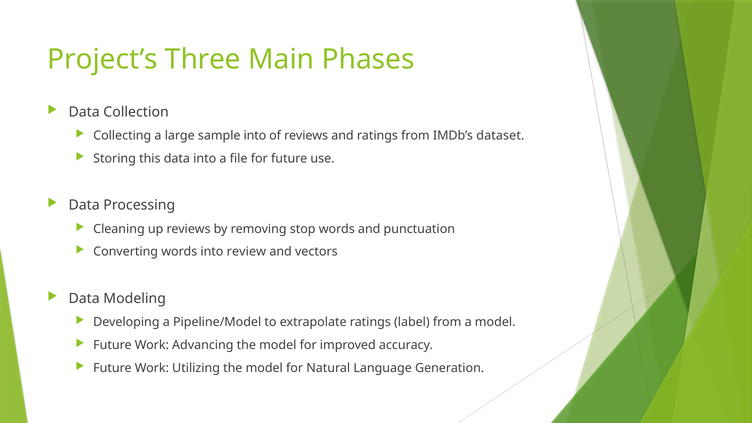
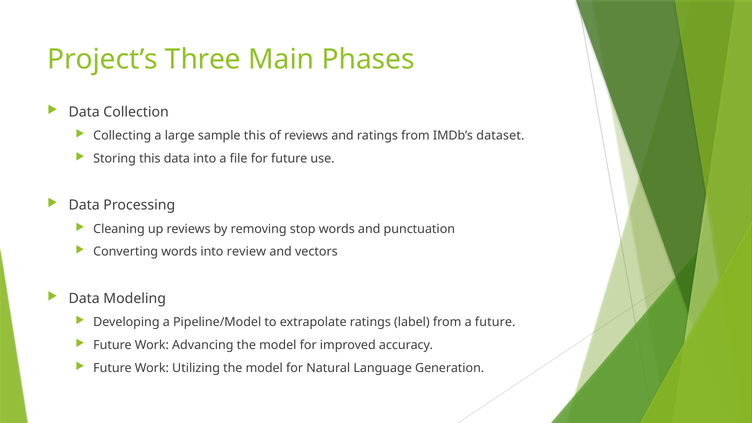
sample into: into -> this
a model: model -> future
